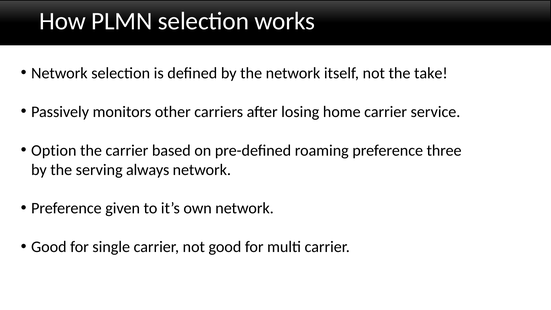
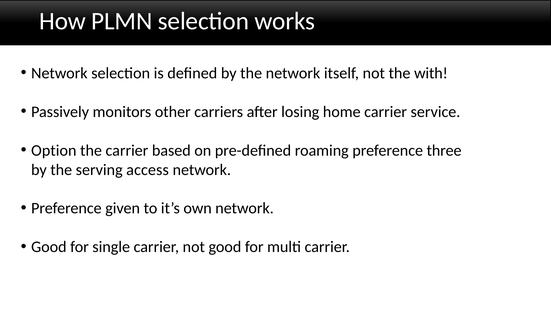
take: take -> with
always: always -> access
